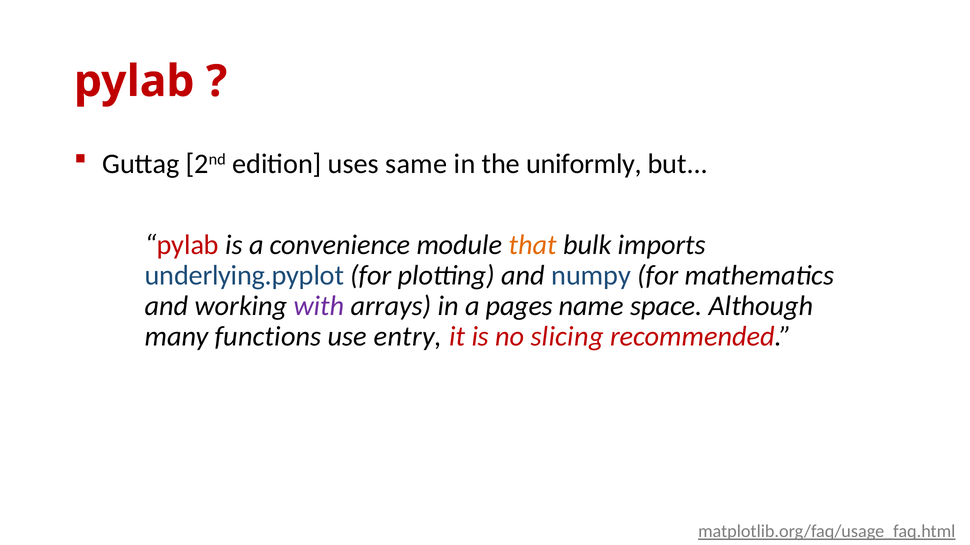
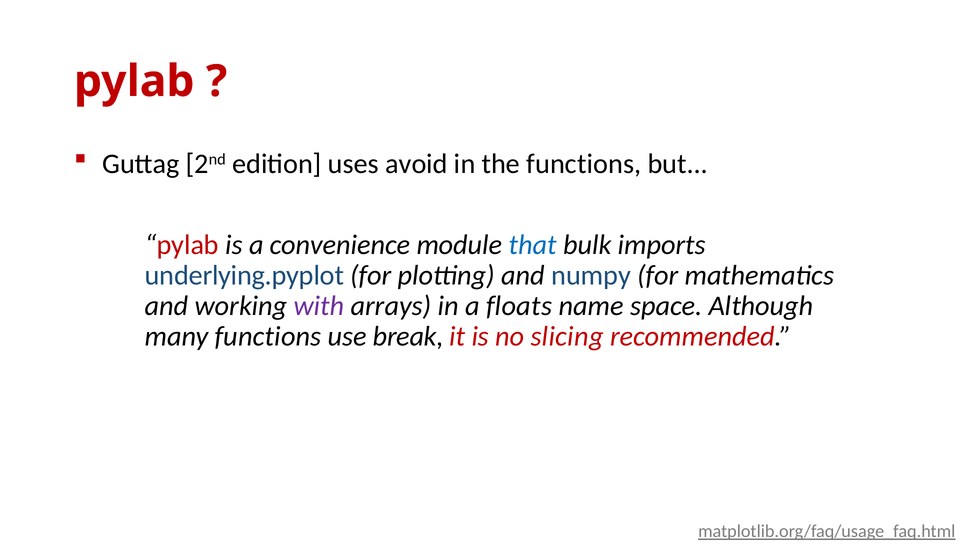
same: same -> avoid
the uniformly: uniformly -> functions
that colour: orange -> blue
pages: pages -> floats
entry: entry -> break
